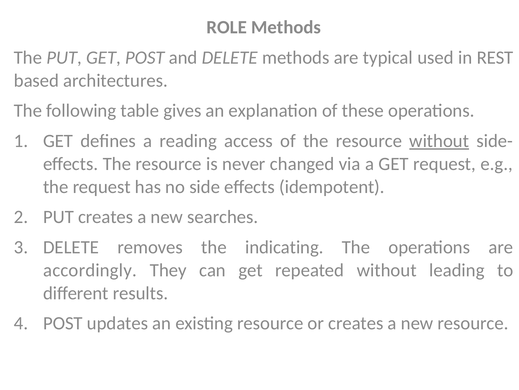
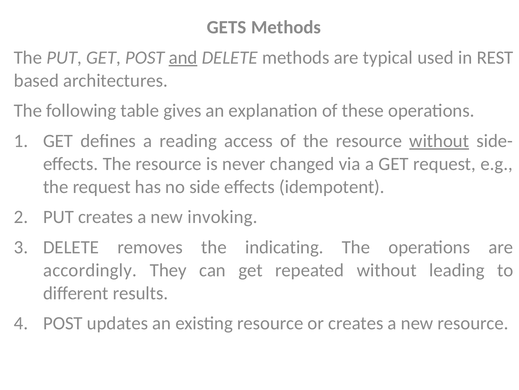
ROLE: ROLE -> GETS
and underline: none -> present
searches: searches -> invoking
